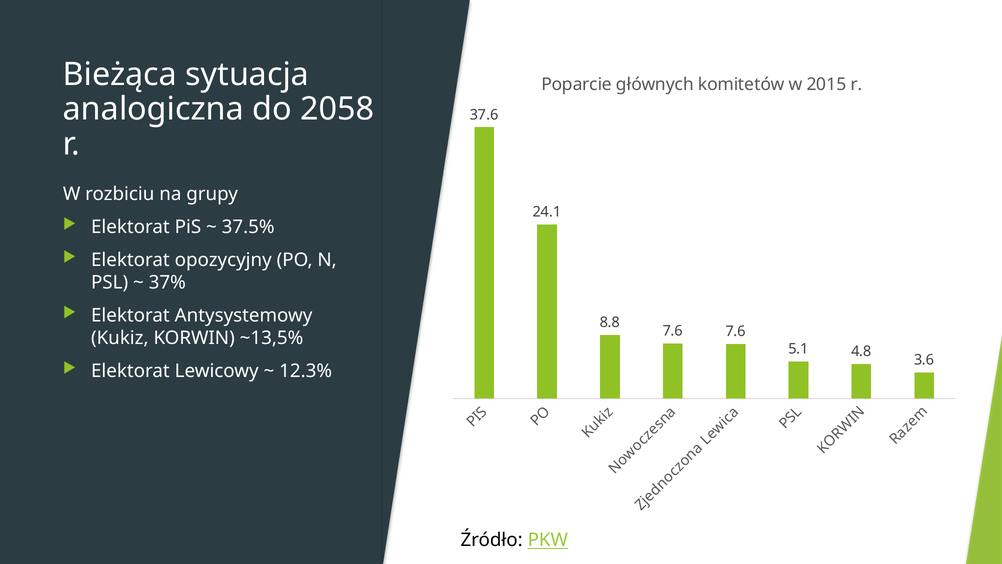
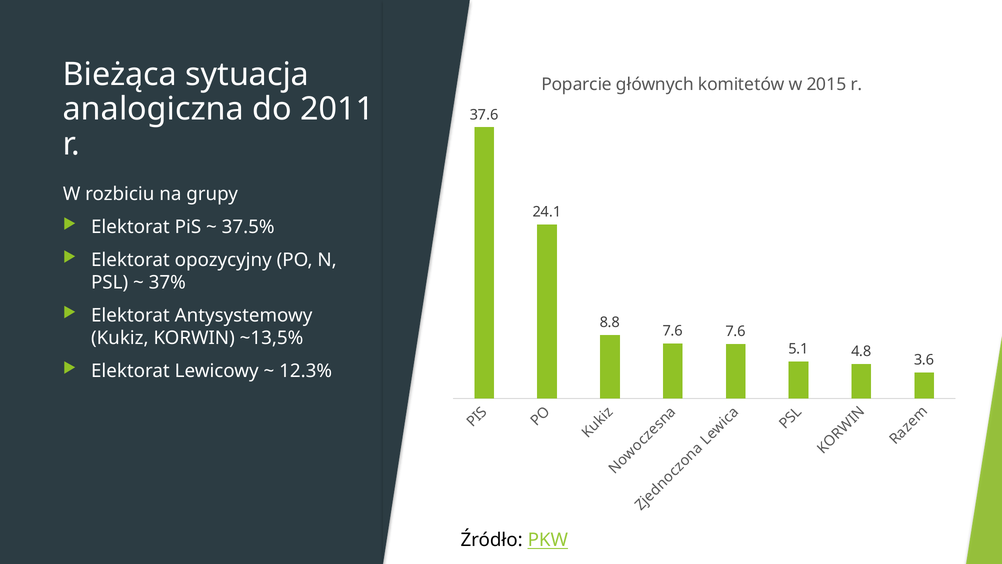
2058: 2058 -> 2011
